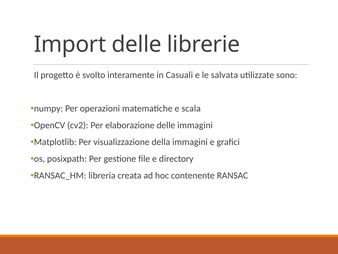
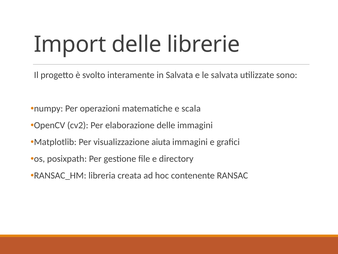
in Casuali: Casuali -> Salvata
della: della -> aiuta
